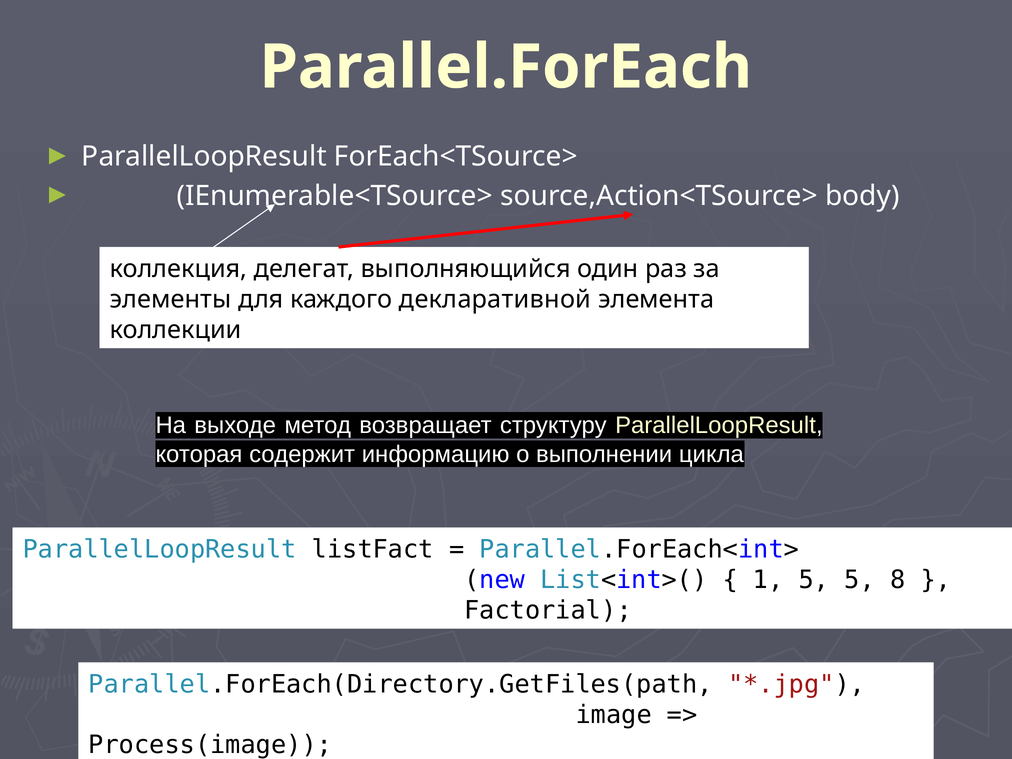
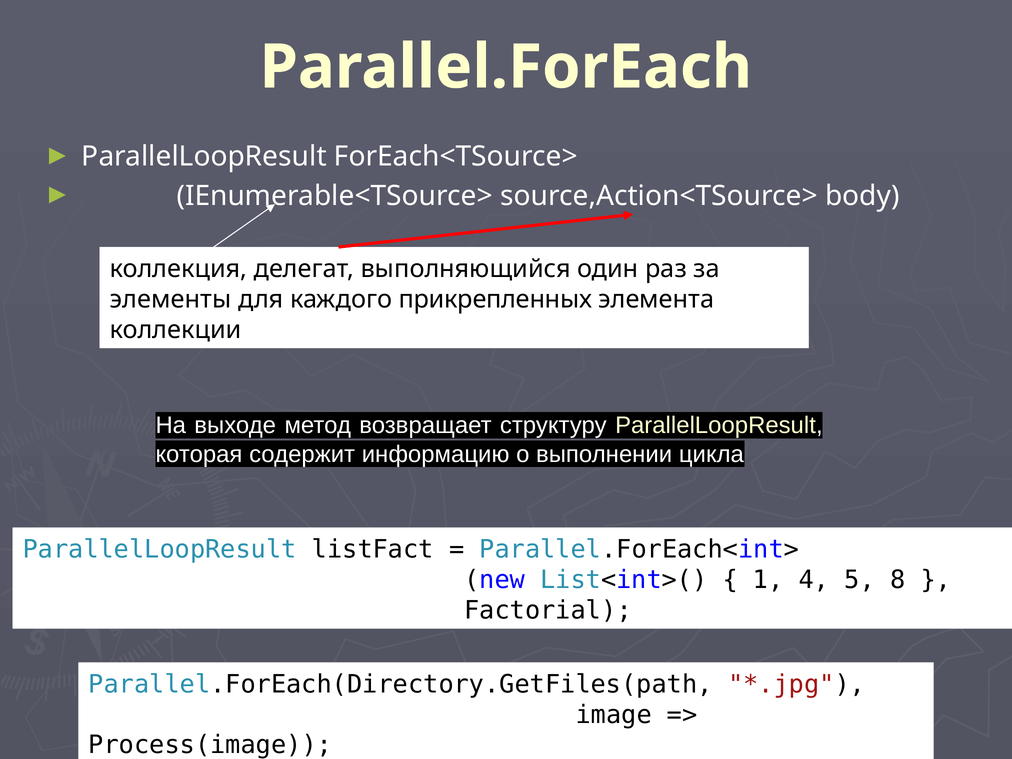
декларативной: декларативной -> прикрепленных
1 5: 5 -> 4
